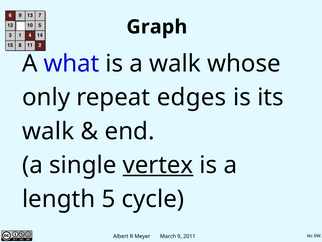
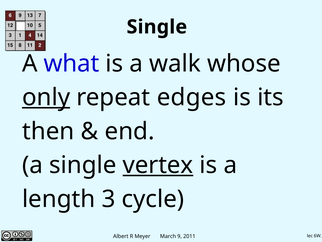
Graph at (157, 27): Graph -> Single
only underline: none -> present
walk at (48, 131): walk -> then
5: 5 -> 3
